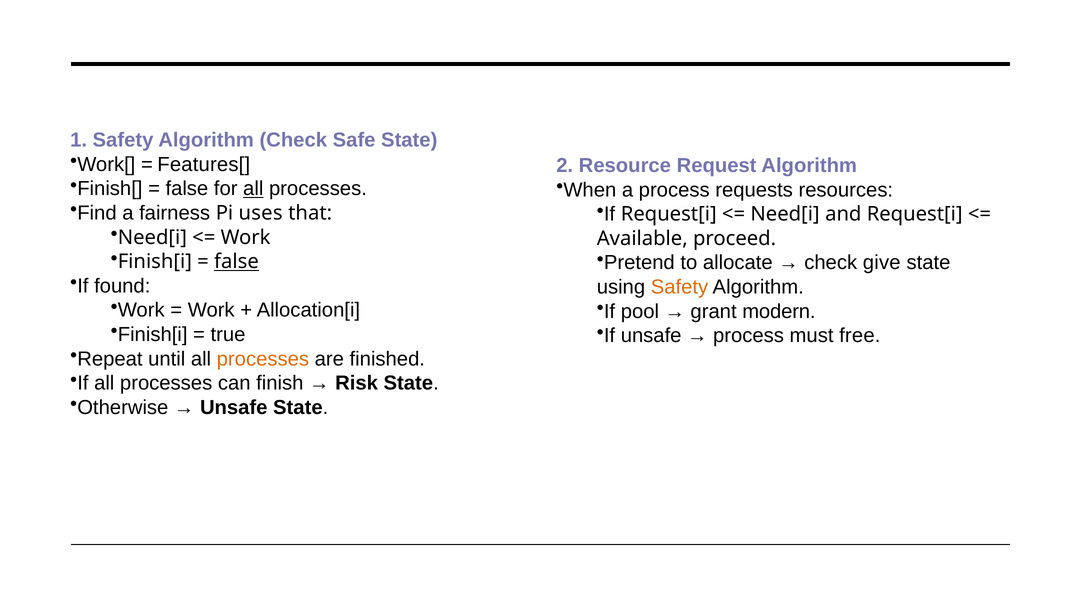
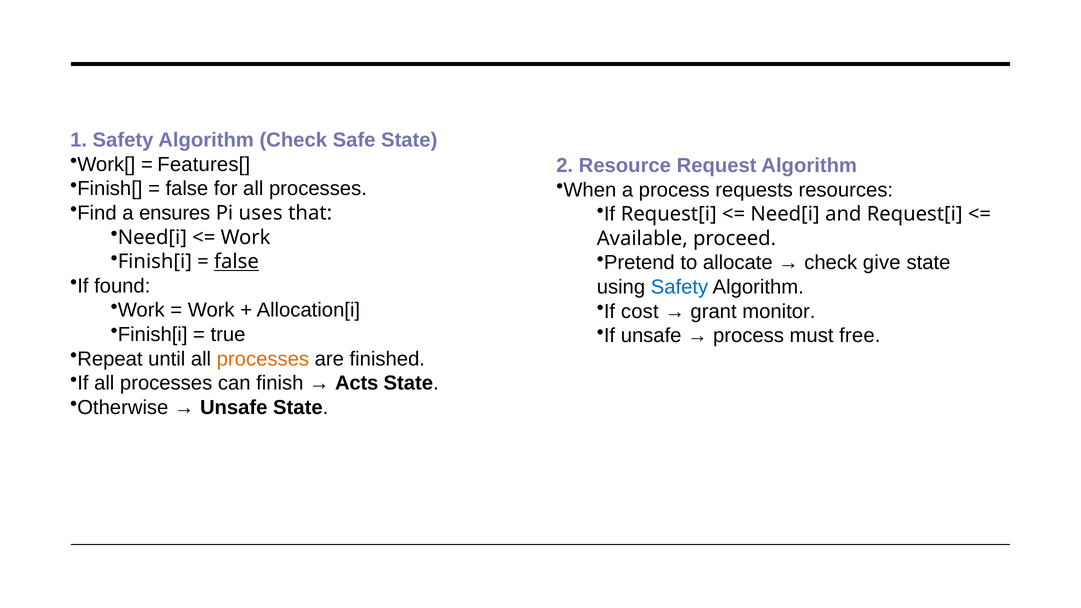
all at (253, 189) underline: present -> none
fairness: fairness -> ensures
Safety at (679, 287) colour: orange -> blue
pool: pool -> cost
modern: modern -> monitor
Risk: Risk -> Acts
